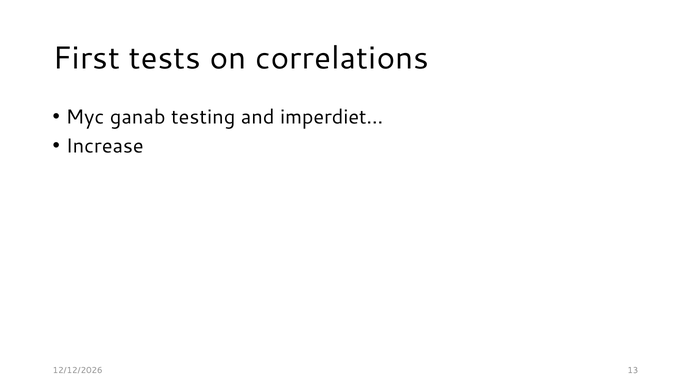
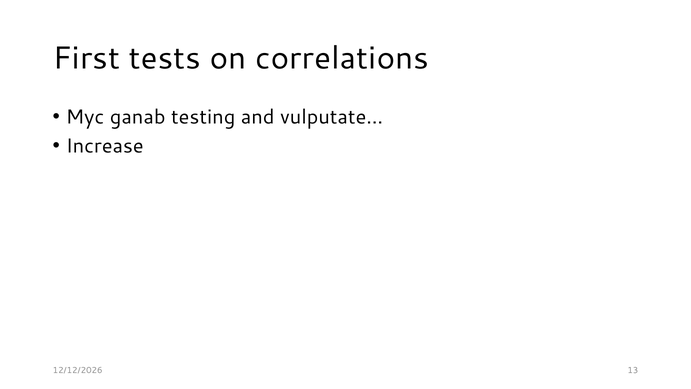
imperdiet…: imperdiet… -> vulputate…
